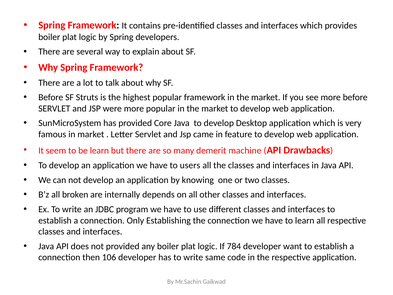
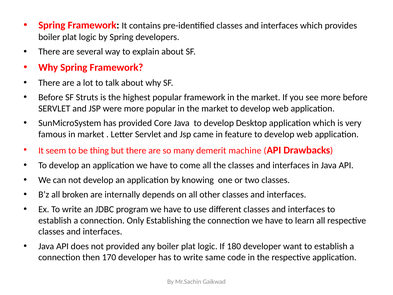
be learn: learn -> thing
users: users -> come
784: 784 -> 180
106: 106 -> 170
